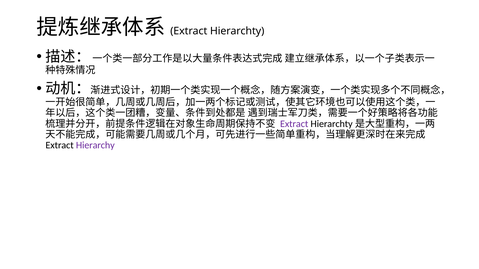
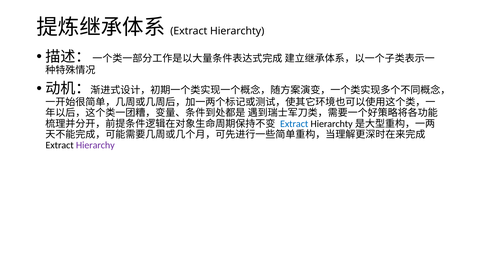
Extract at (294, 124) colour: purple -> blue
